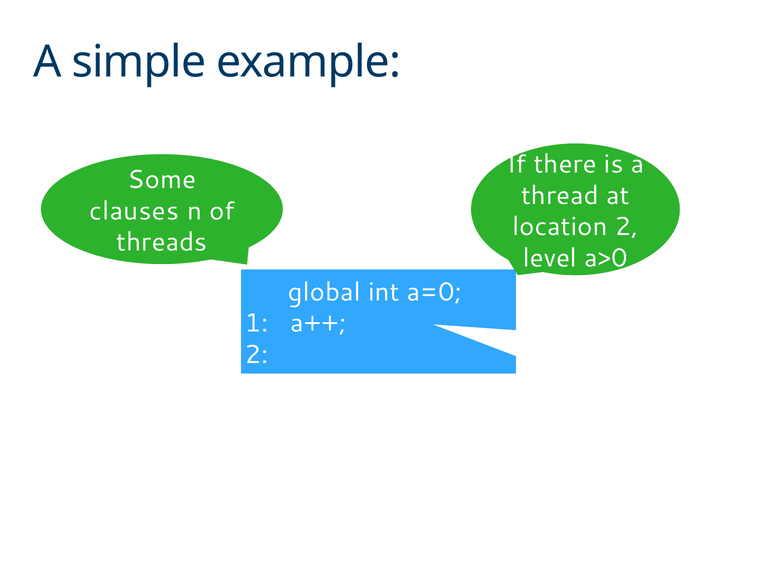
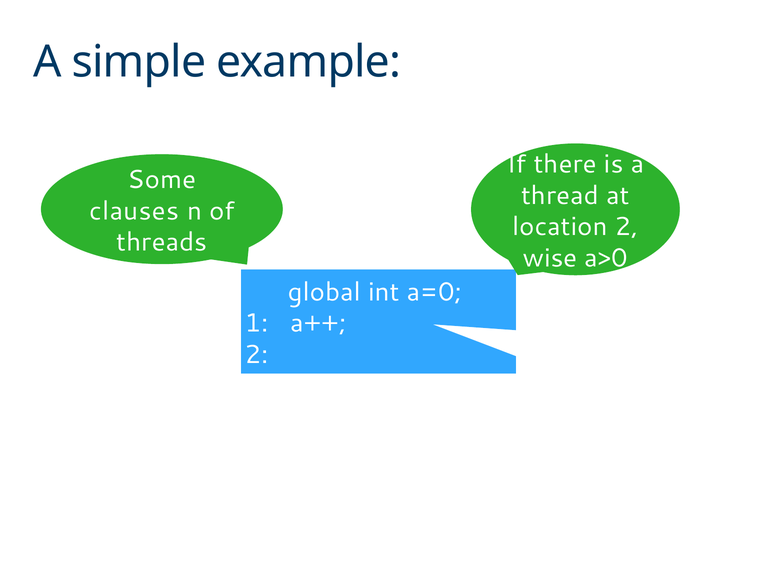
level: level -> wise
